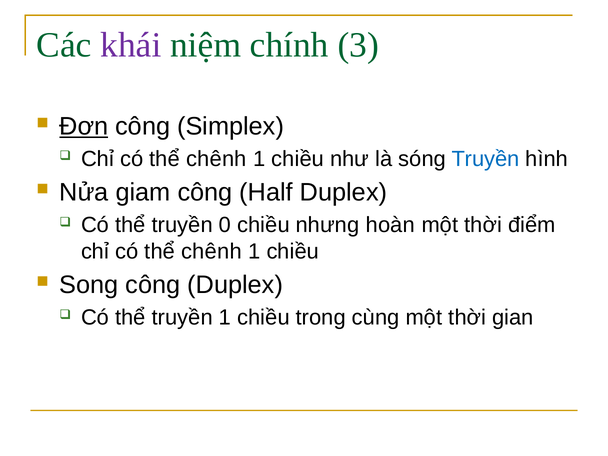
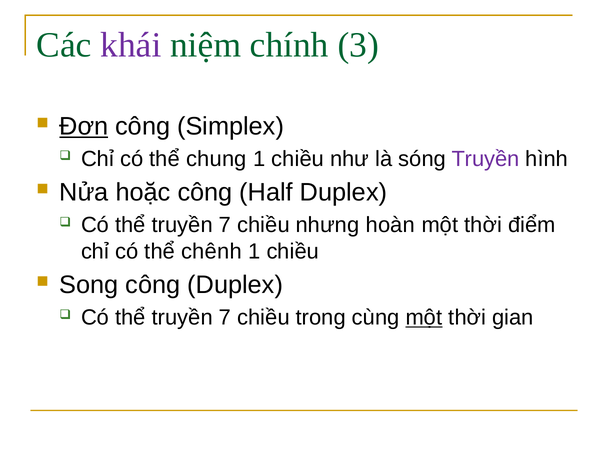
chênh at (216, 159): chênh -> chung
Truyền at (486, 159) colour: blue -> purple
giam: giam -> hoặc
0 at (225, 225): 0 -> 7
1 at (225, 318): 1 -> 7
một at (424, 318) underline: none -> present
